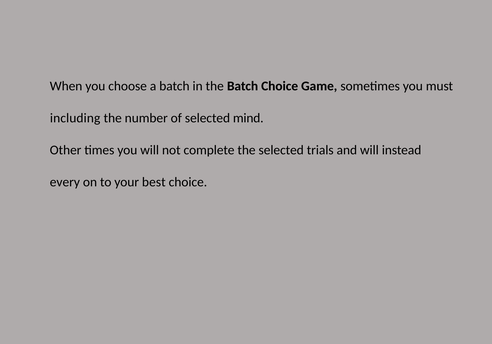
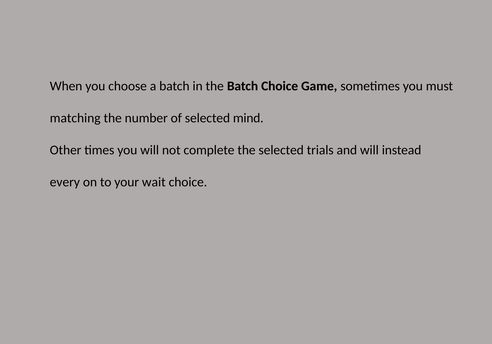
including: including -> matching
best: best -> wait
